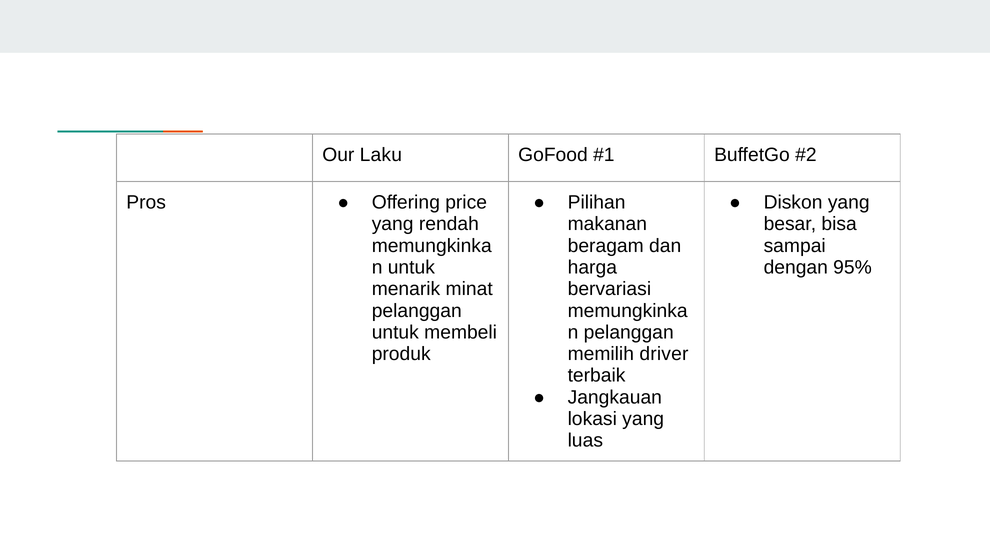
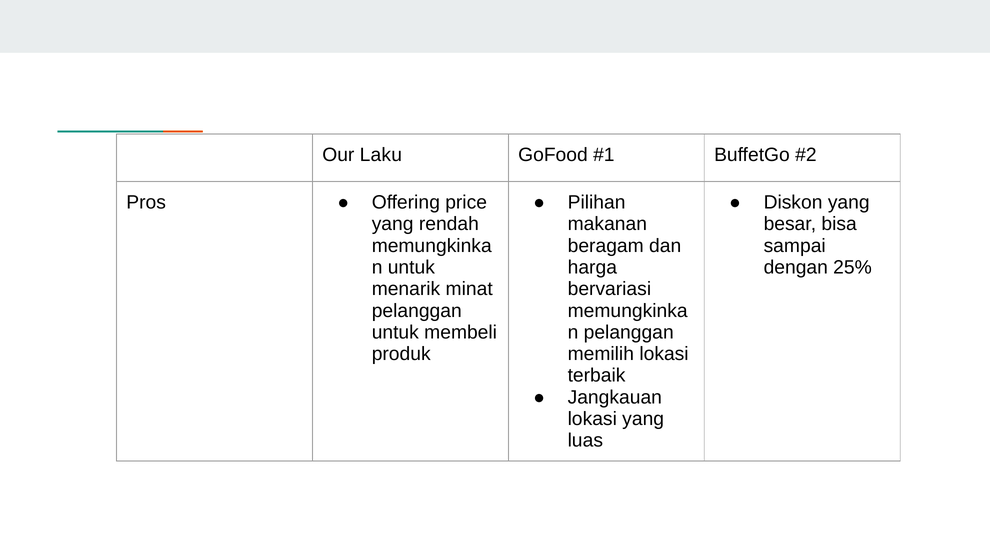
95%: 95% -> 25%
memilih driver: driver -> lokasi
